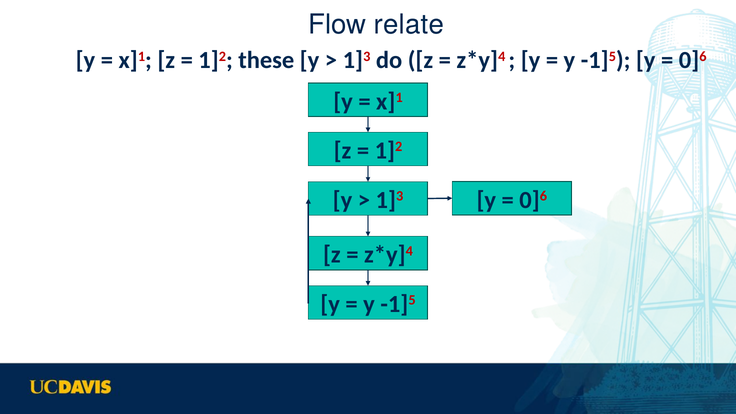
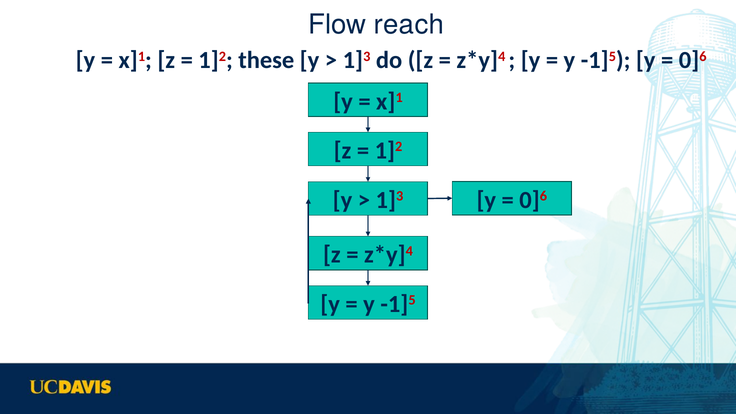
relate: relate -> reach
